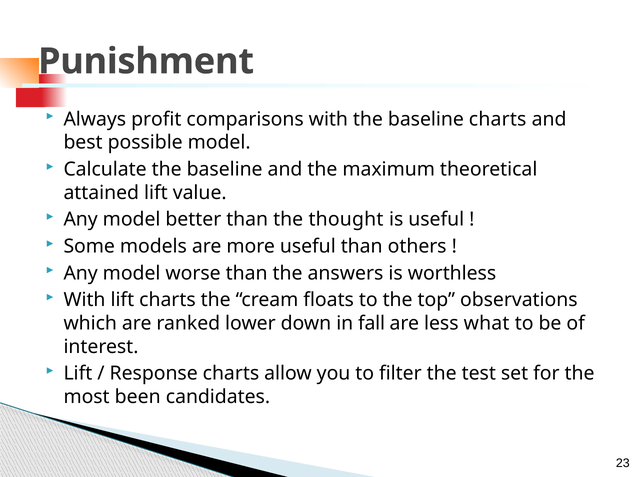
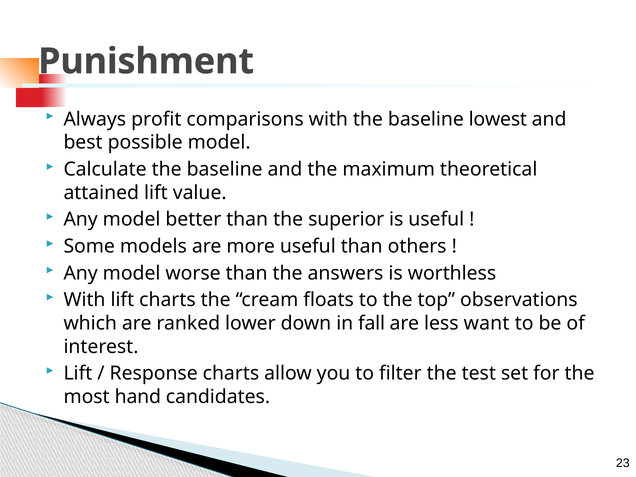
baseline charts: charts -> lowest
thought: thought -> superior
what: what -> want
been: been -> hand
